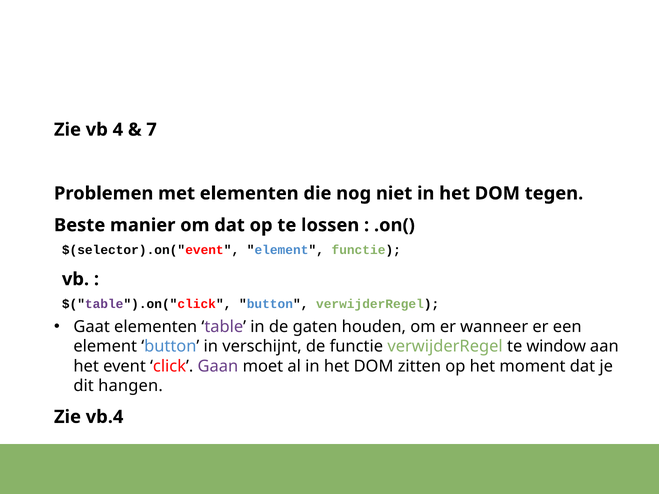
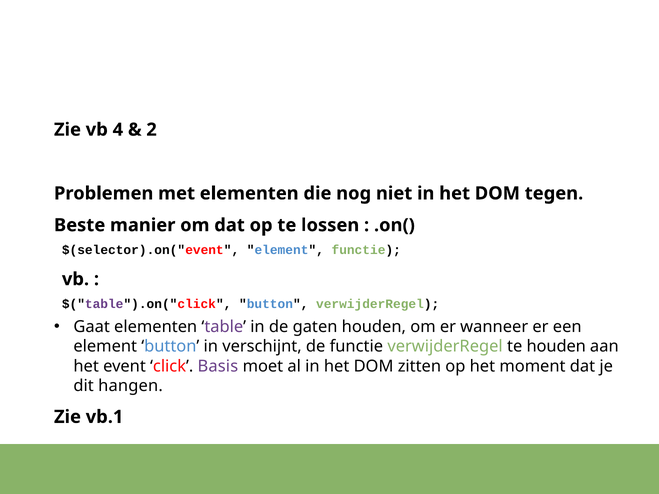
7: 7 -> 2
te window: window -> houden
Gaan: Gaan -> Basis
vb.4: vb.4 -> vb.1
